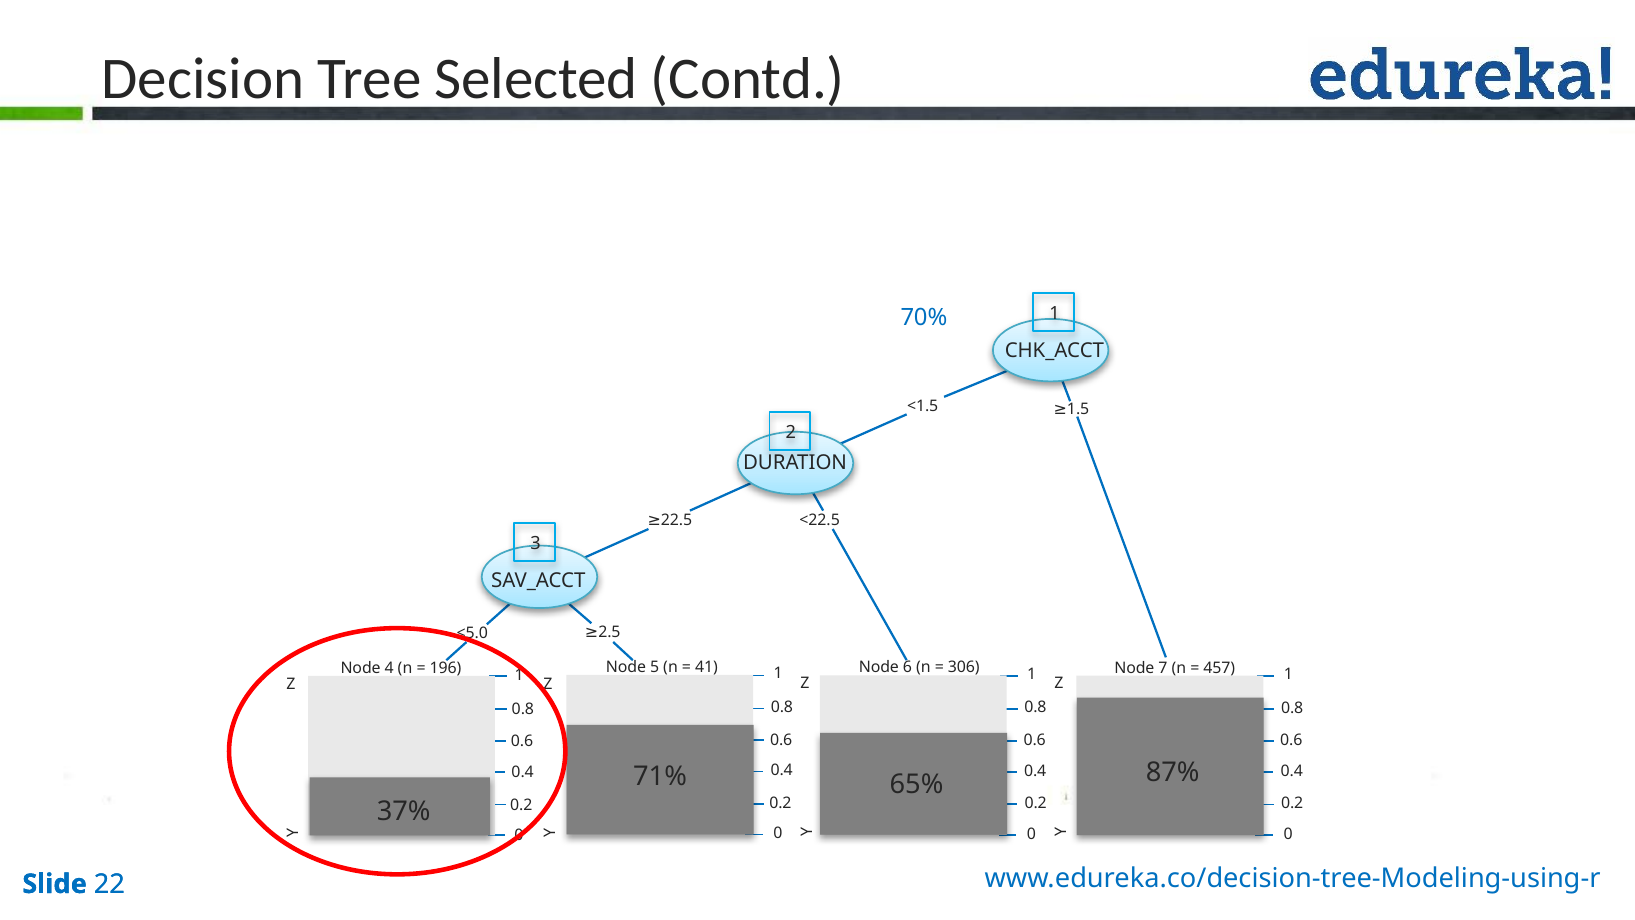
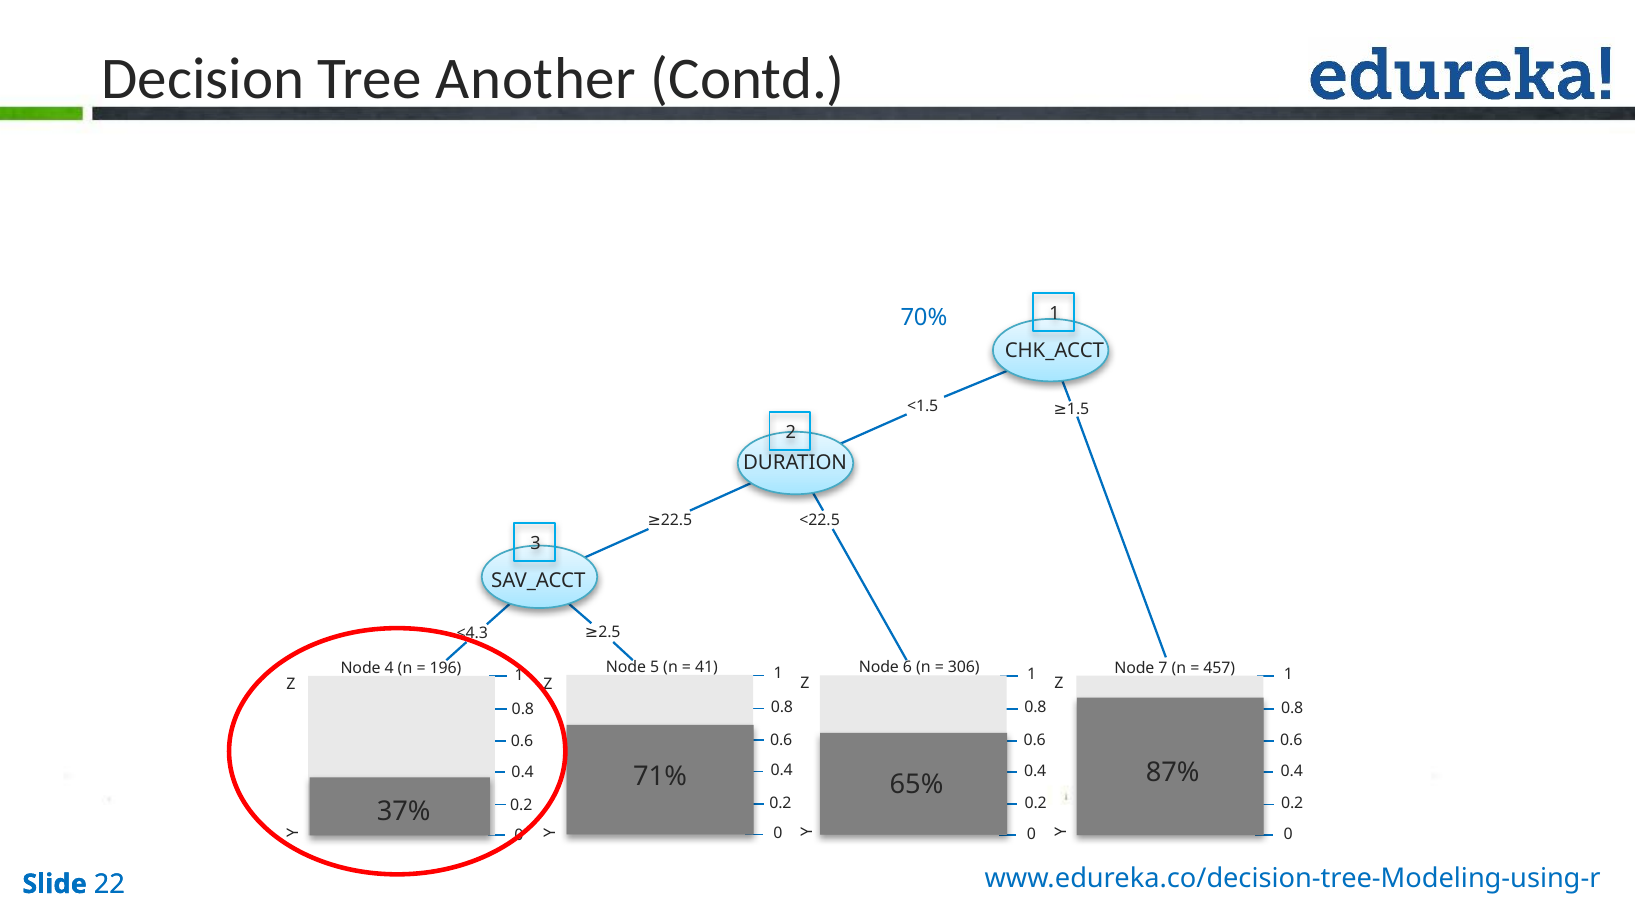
Selected: Selected -> Another
<5.0: <5.0 -> <4.3
